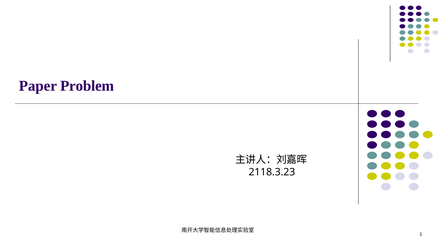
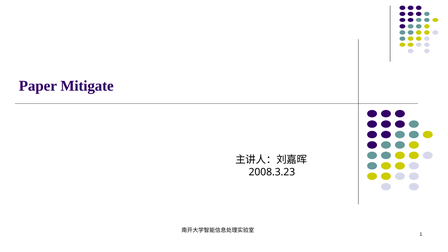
Problem: Problem -> Mitigate
2118.3.23: 2118.3.23 -> 2008.3.23
